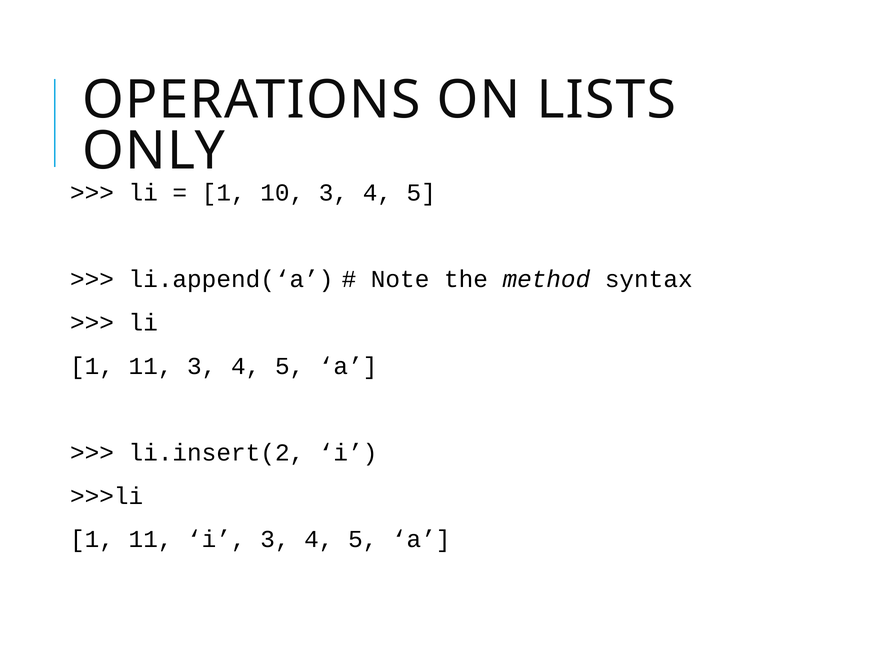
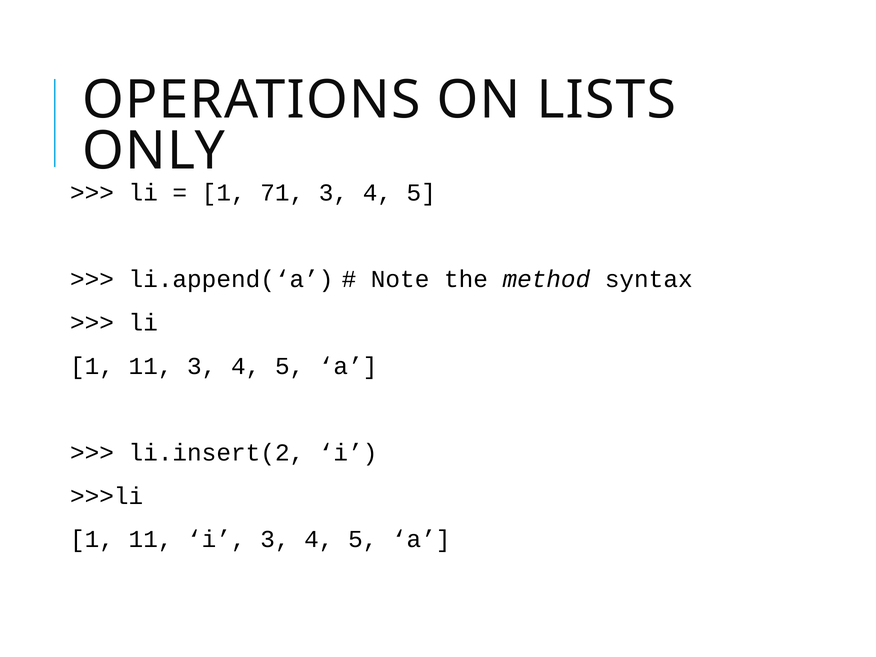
10: 10 -> 71
